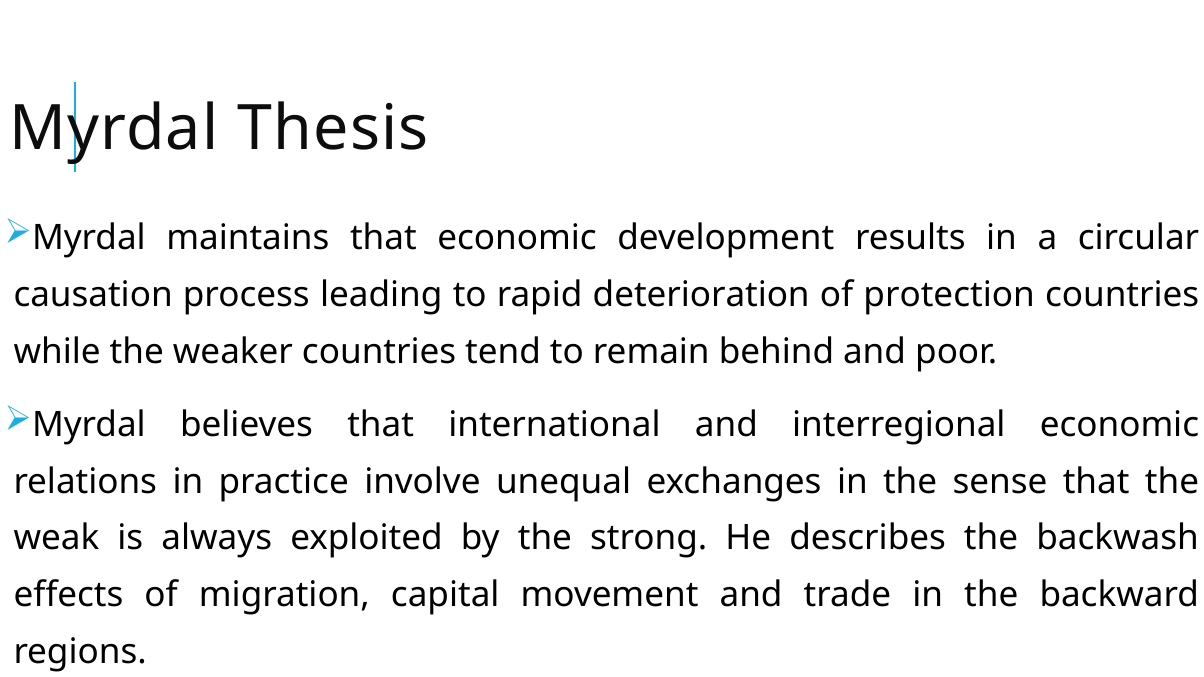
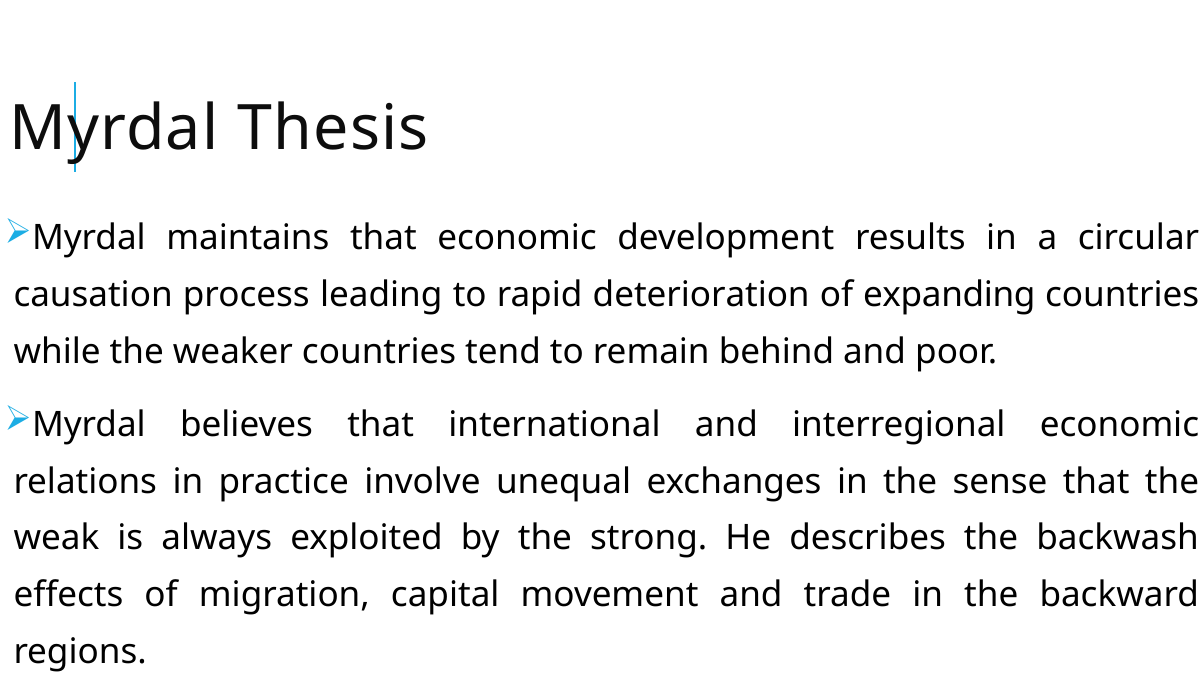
protection: protection -> expanding
